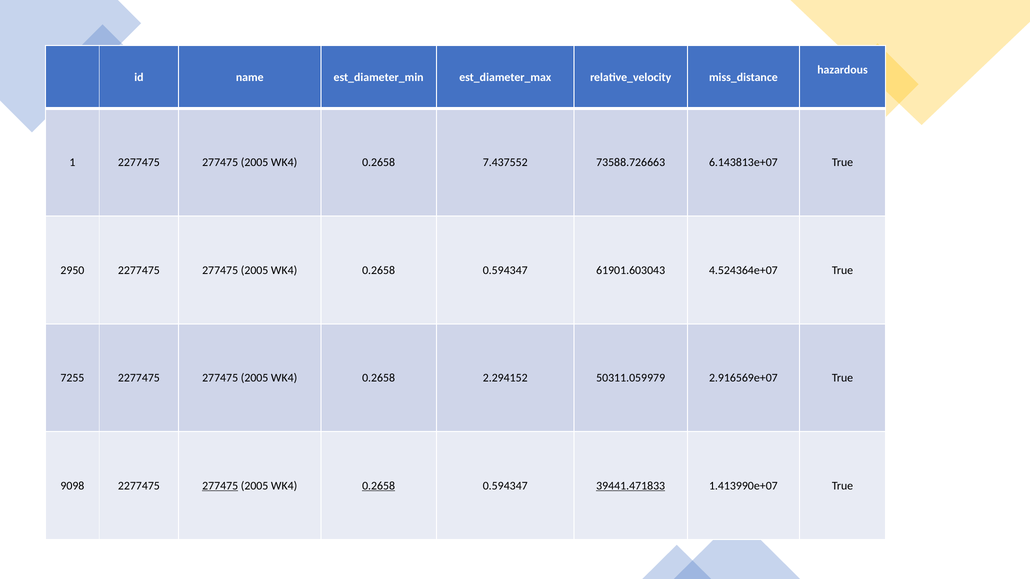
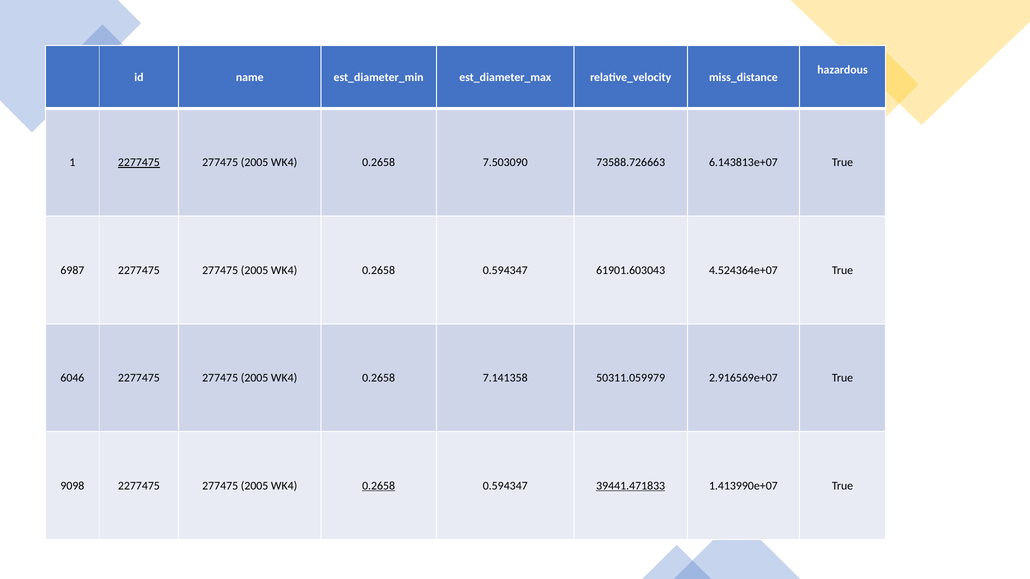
2277475 at (139, 162) underline: none -> present
7.437552: 7.437552 -> 7.503090
2950: 2950 -> 6987
7255: 7255 -> 6046
2.294152: 2.294152 -> 7.141358
277475 at (220, 486) underline: present -> none
